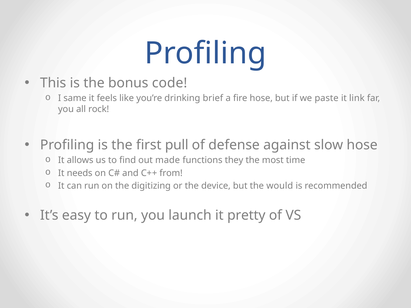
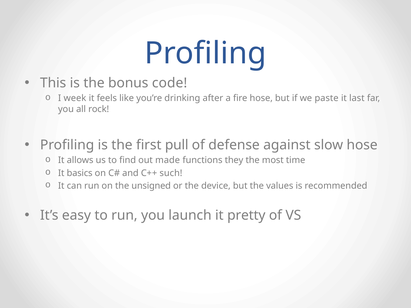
same: same -> week
brief: brief -> after
link: link -> last
needs: needs -> basics
from: from -> such
digitizing: digitizing -> unsigned
would: would -> values
